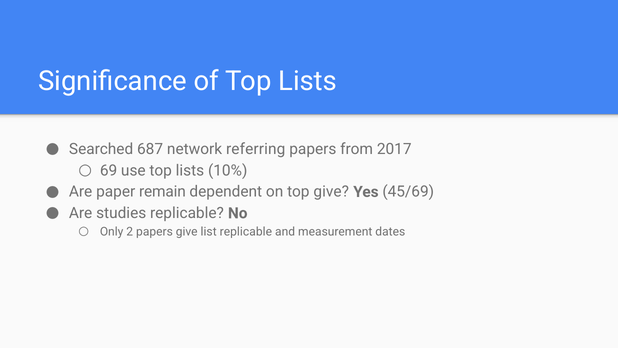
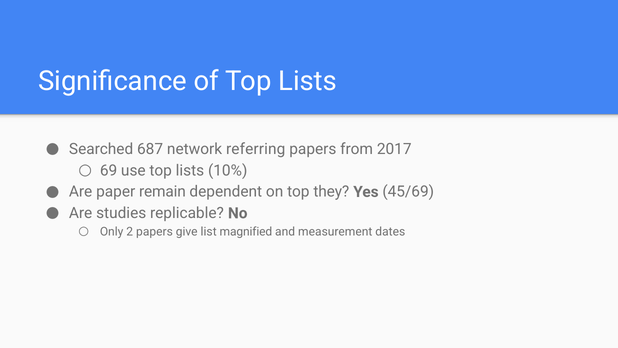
top give: give -> they
list replicable: replicable -> magnified
